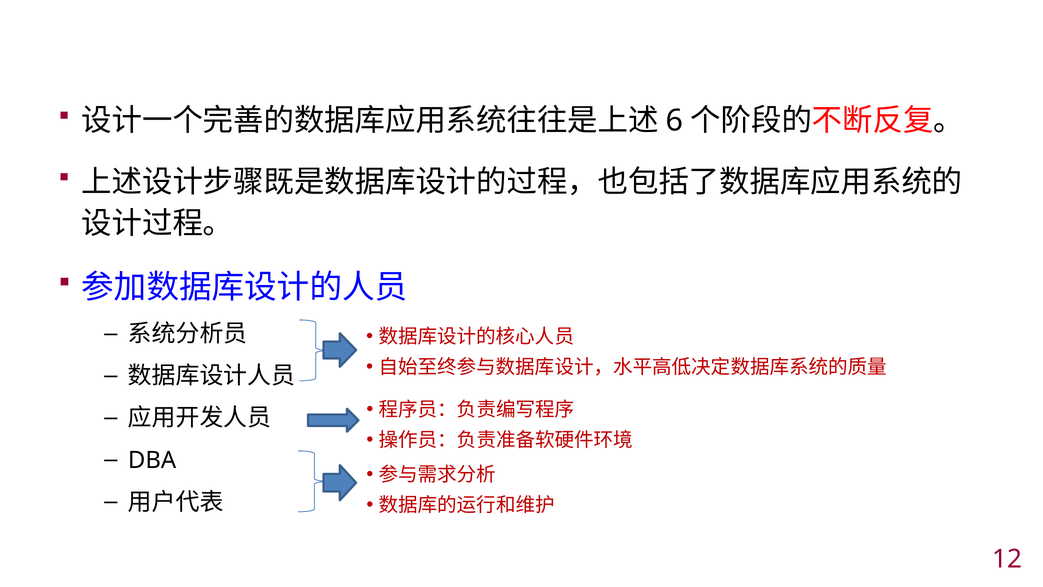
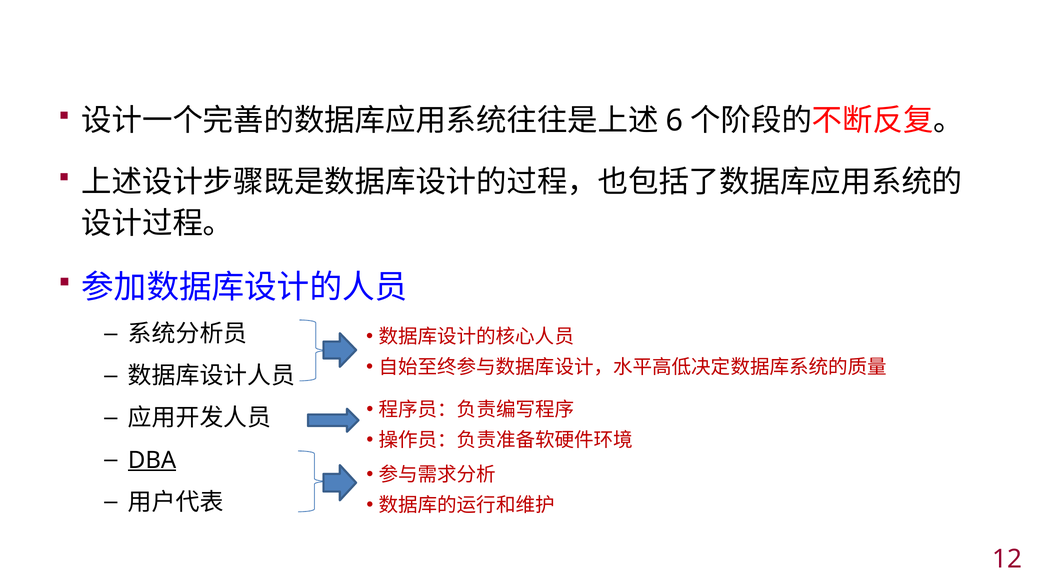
DBA underline: none -> present
